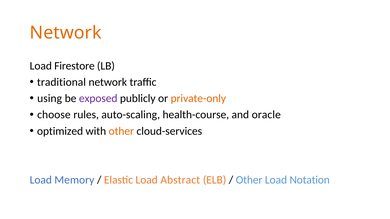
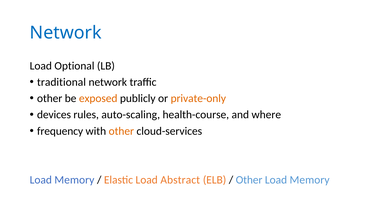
Network at (66, 33) colour: orange -> blue
Firestore: Firestore -> Optional
using at (50, 99): using -> other
exposed colour: purple -> orange
choose: choose -> devices
oracle: oracle -> where
optimized: optimized -> frequency
Notation at (310, 180): Notation -> Memory
